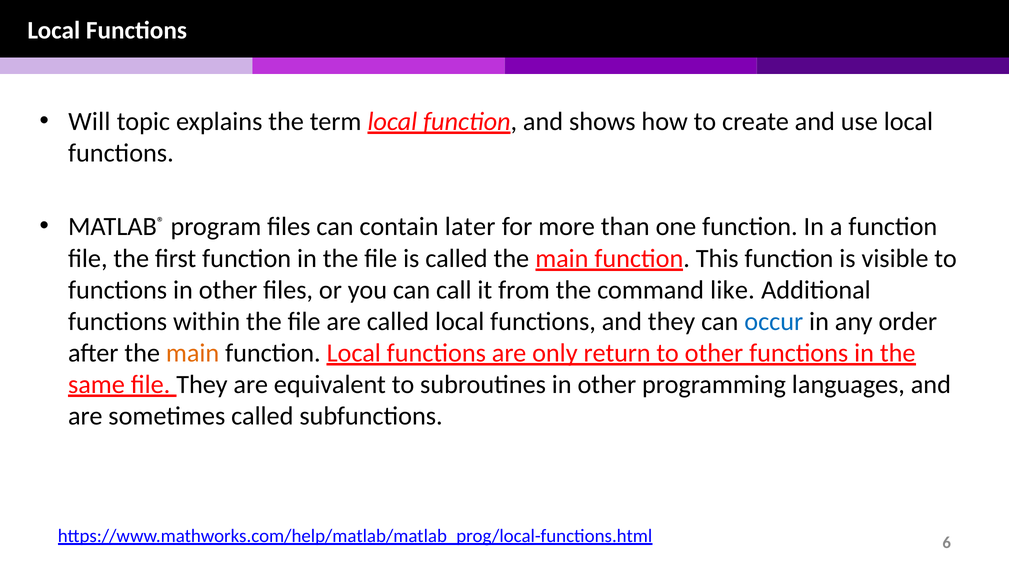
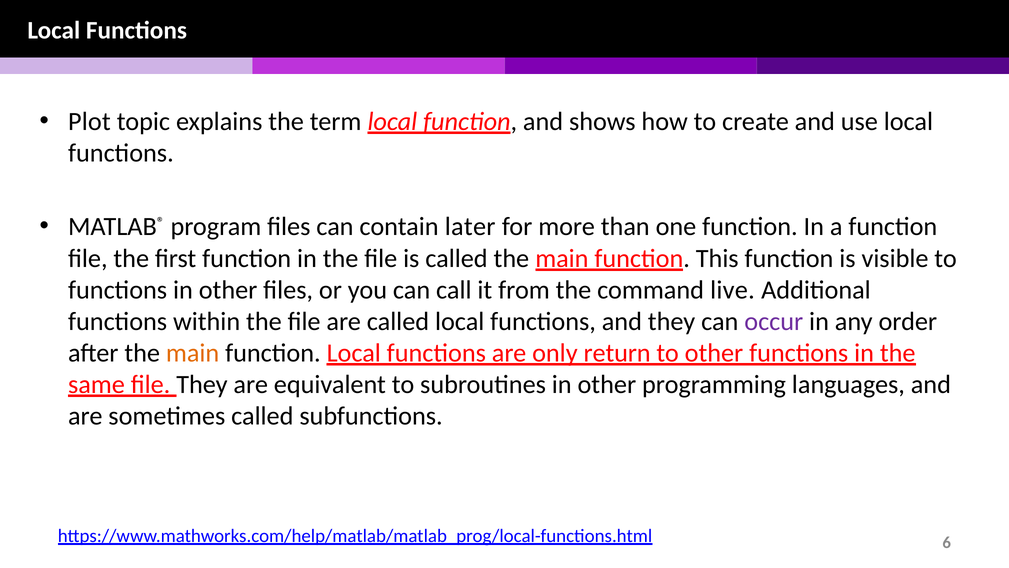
Will: Will -> Plot
like: like -> live
occur colour: blue -> purple
